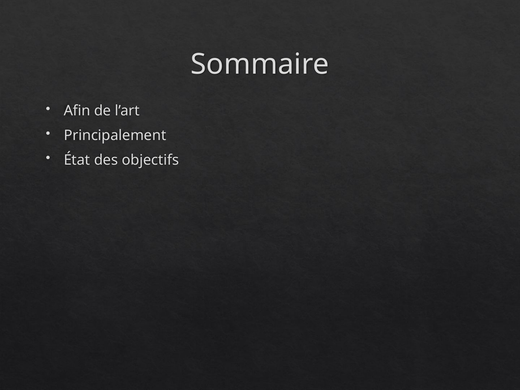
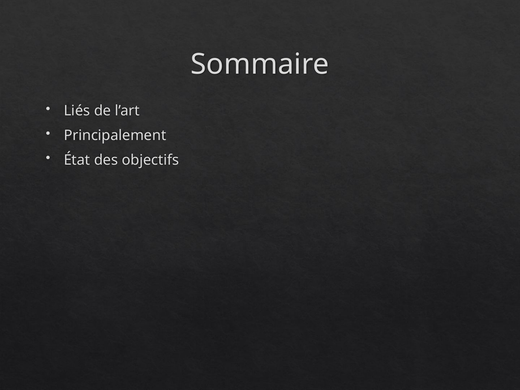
Afin: Afin -> Liés
